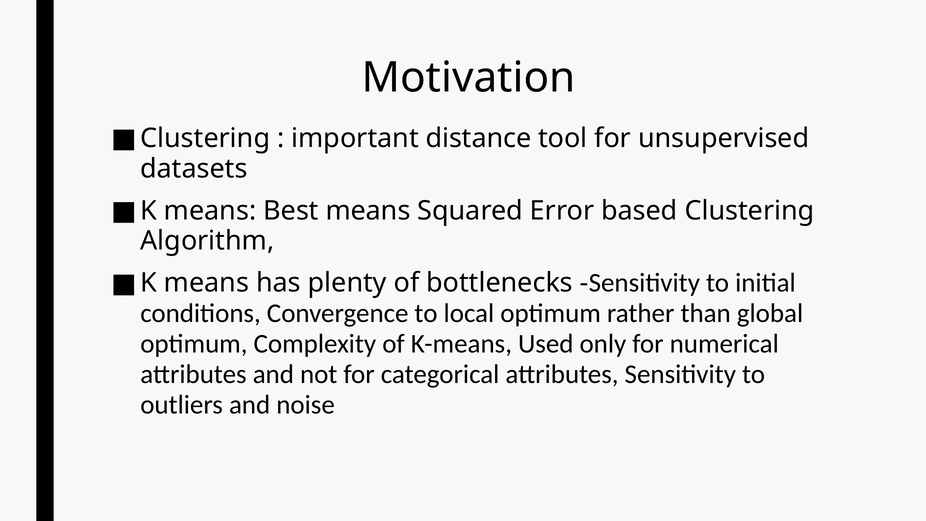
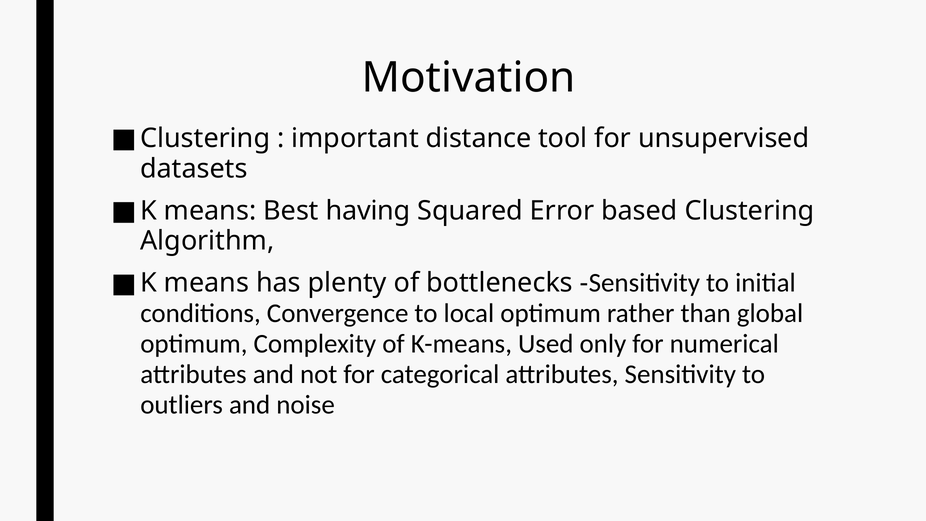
Best means: means -> having
